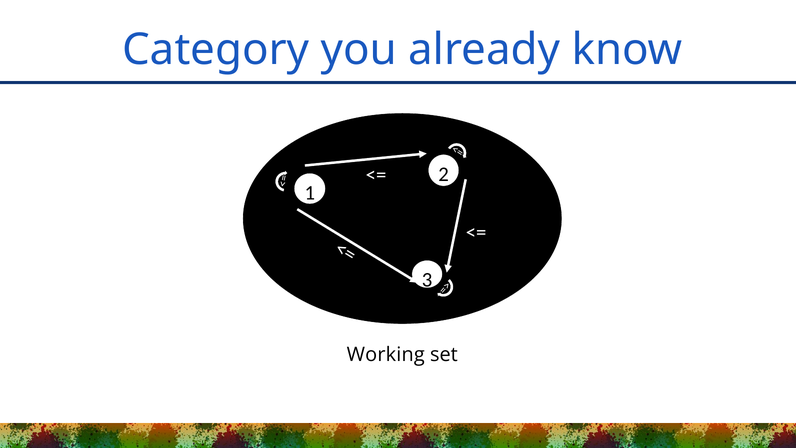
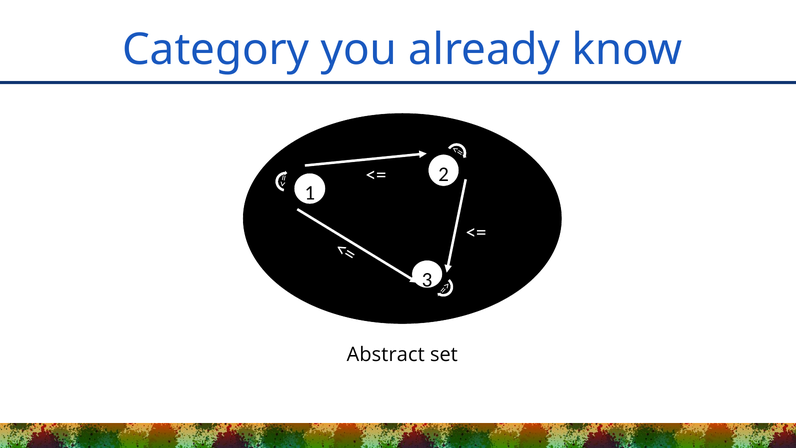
Working: Working -> Abstract
